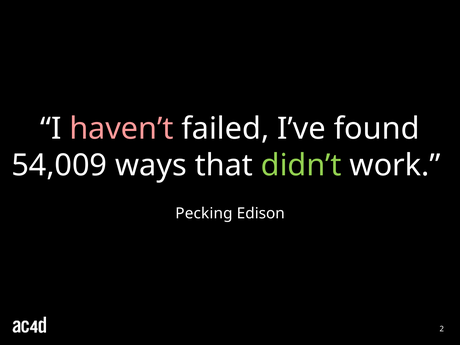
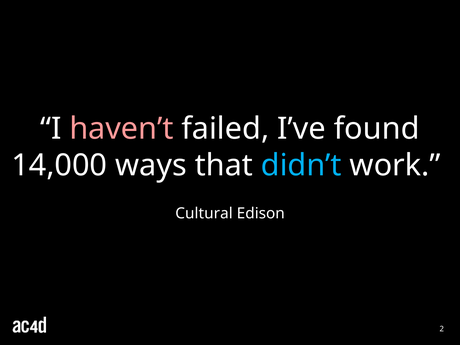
54,009: 54,009 -> 14,000
didn’t colour: light green -> light blue
Pecking: Pecking -> Cultural
